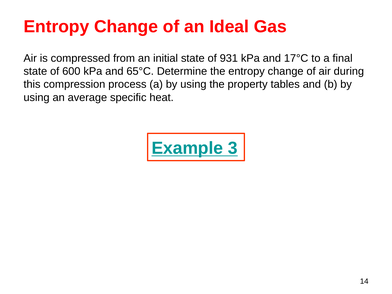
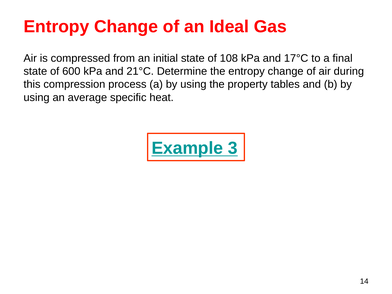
931: 931 -> 108
65°C: 65°C -> 21°C
